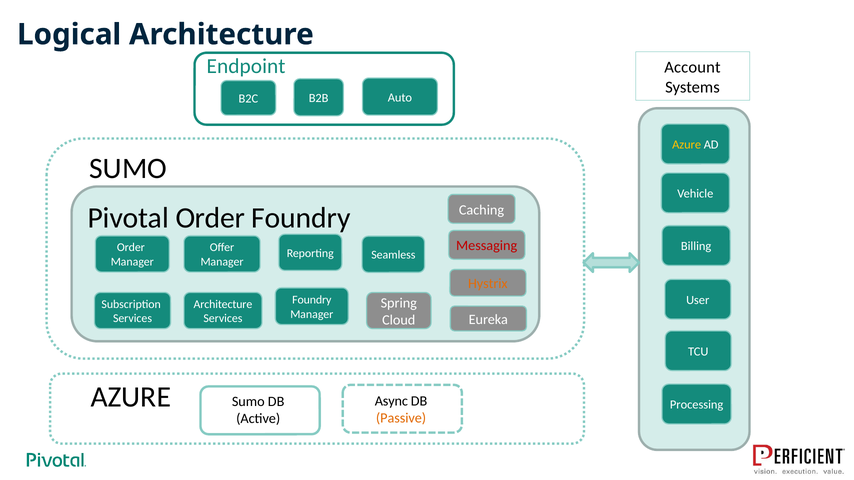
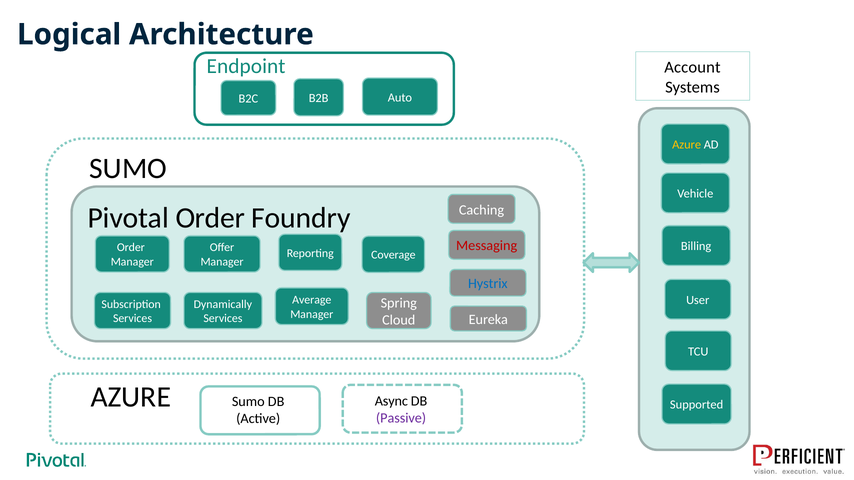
Seamless: Seamless -> Coverage
Hystrix colour: orange -> blue
Foundry at (312, 300): Foundry -> Average
Architecture at (223, 304): Architecture -> Dynamically
Processing: Processing -> Supported
Passive colour: orange -> purple
